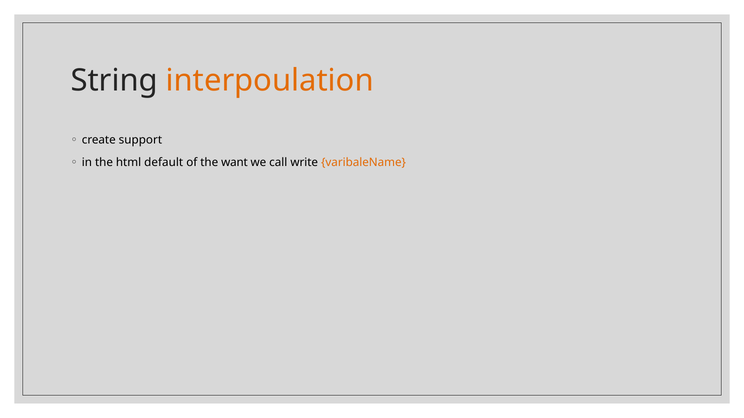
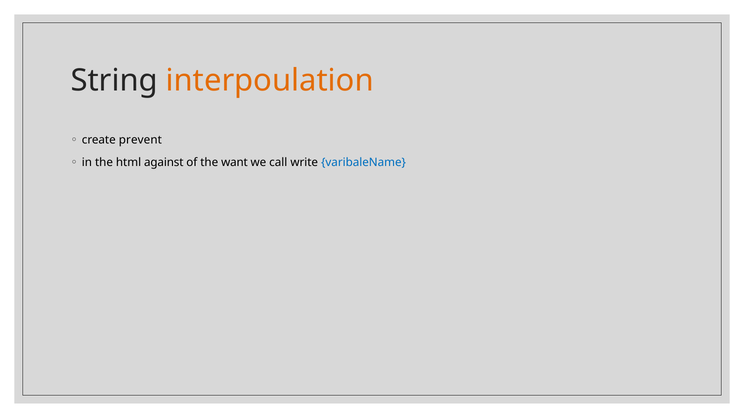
support: support -> prevent
default: default -> against
varibaleName colour: orange -> blue
